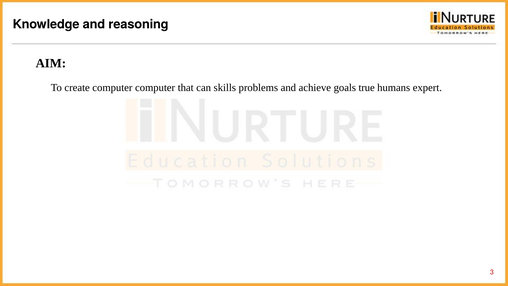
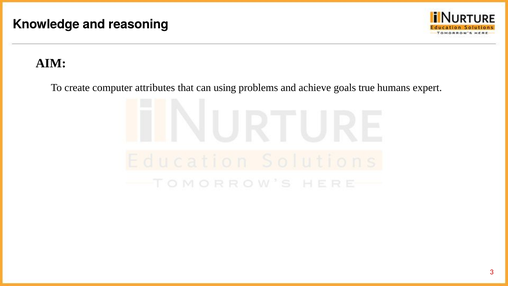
computer computer: computer -> attributes
skills: skills -> using
